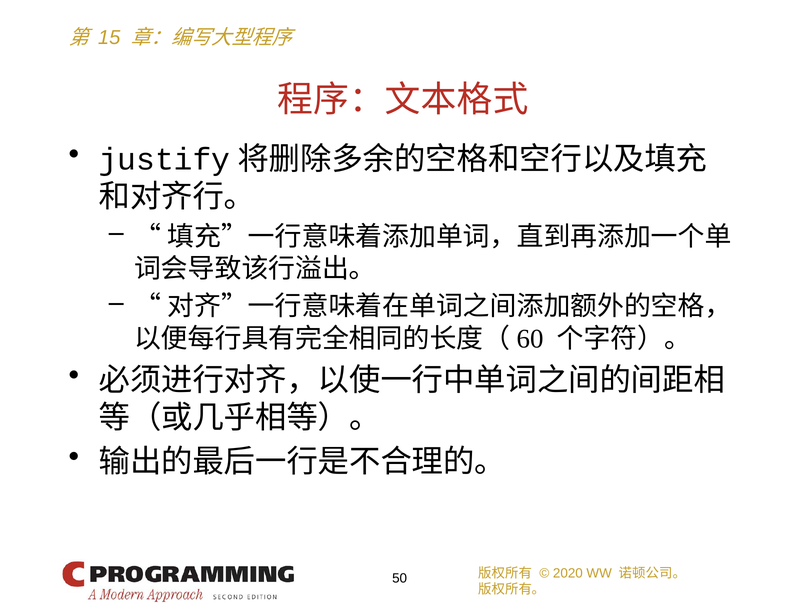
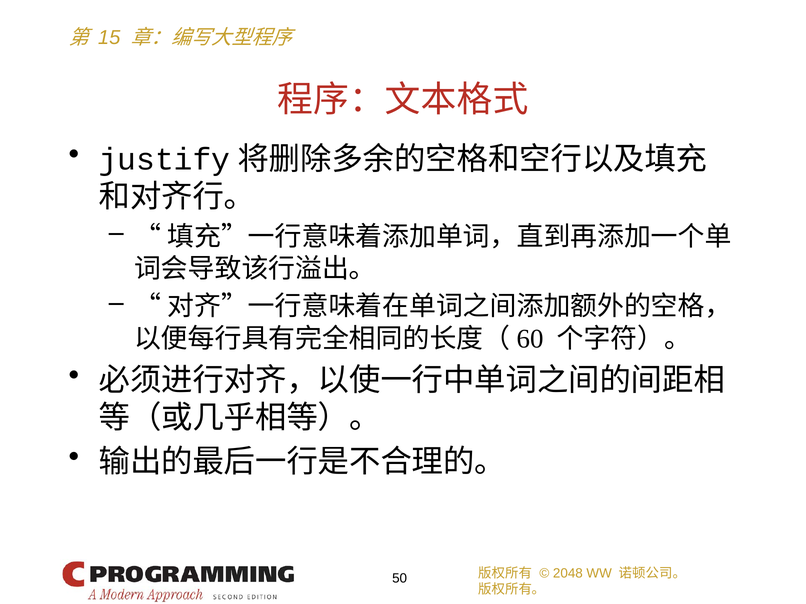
2020: 2020 -> 2048
